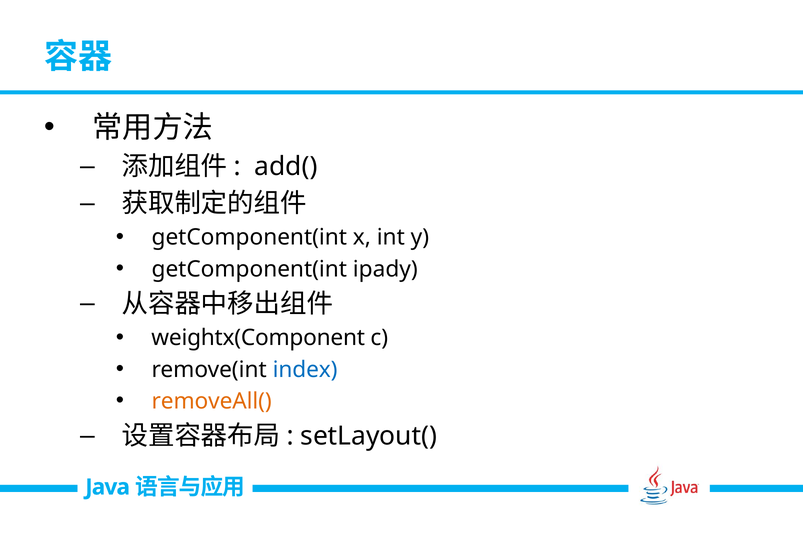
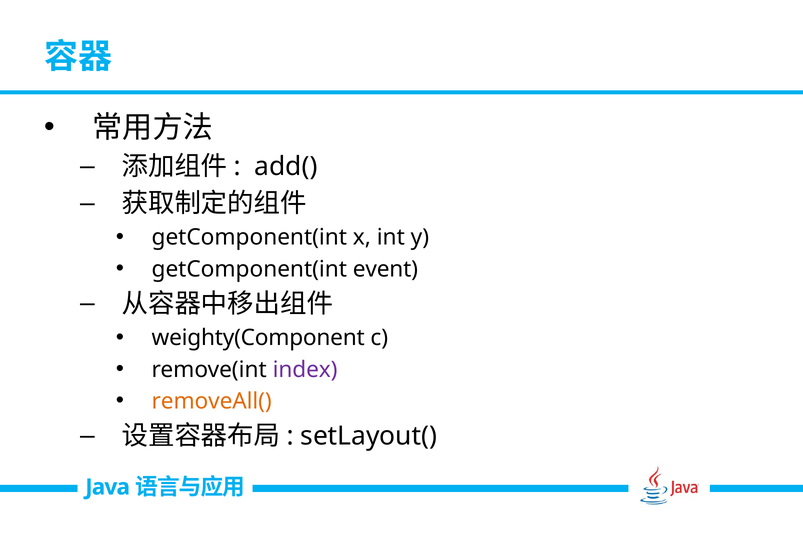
ipady: ipady -> event
weightx(Component: weightx(Component -> weighty(Component
index colour: blue -> purple
